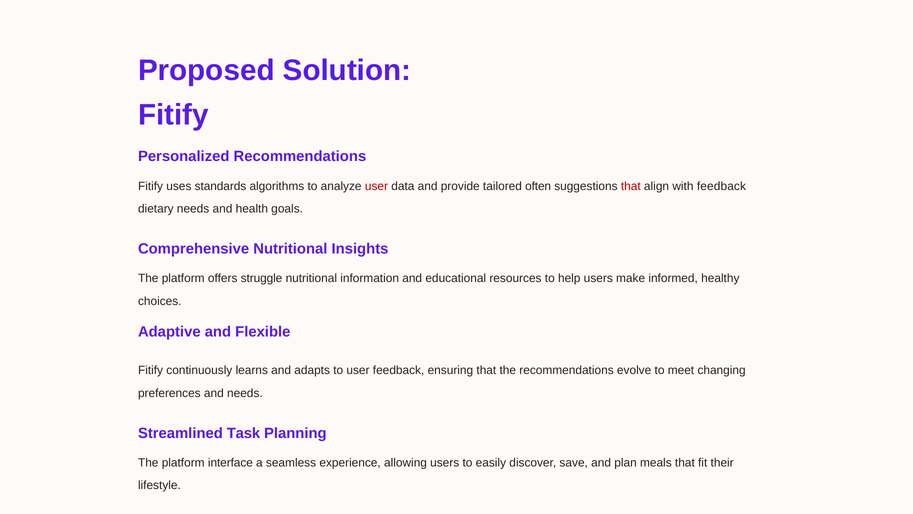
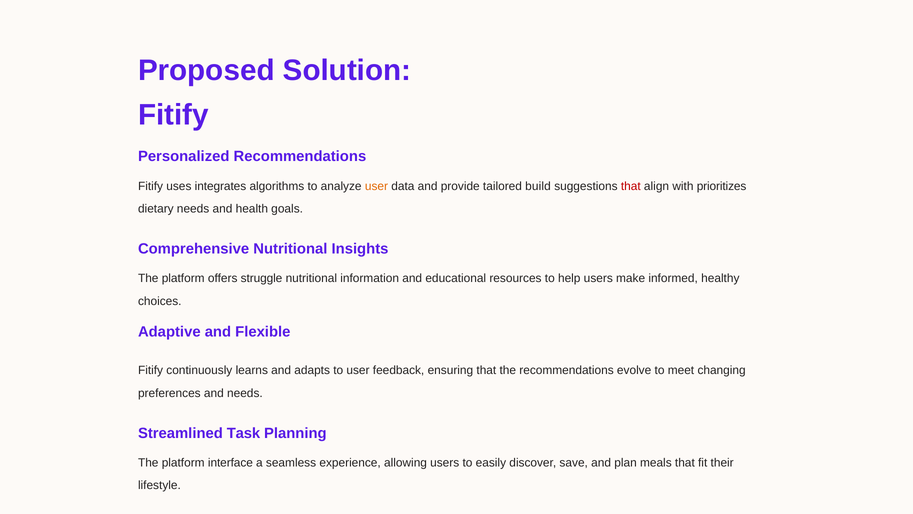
standards: standards -> integrates
user at (377, 186) colour: red -> orange
often: often -> build
with feedback: feedback -> prioritizes
